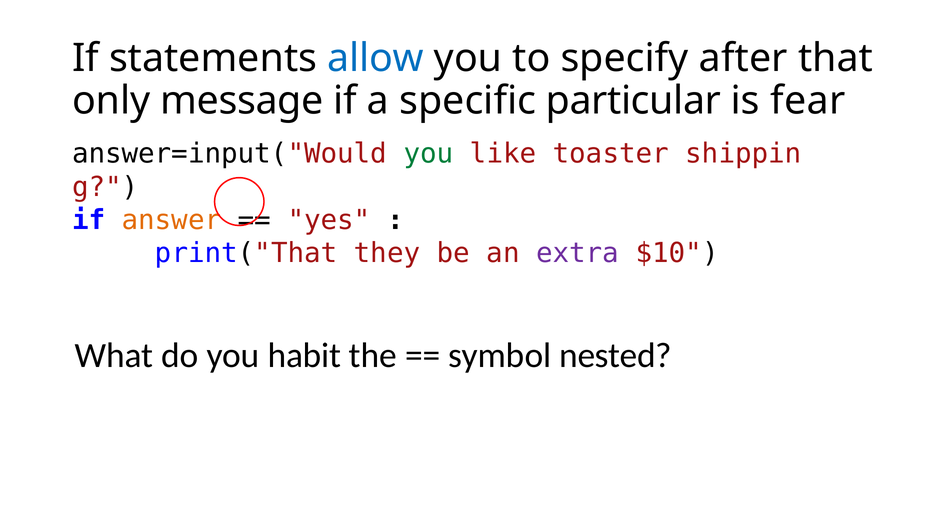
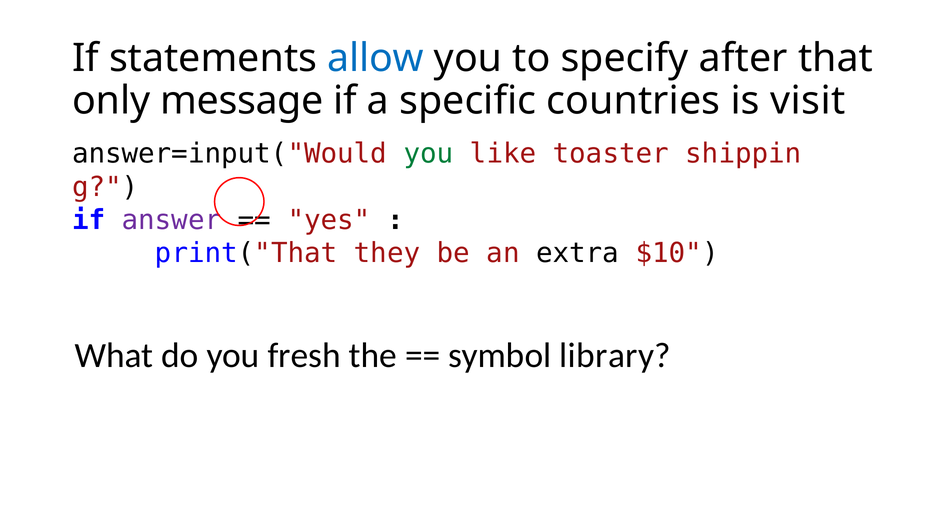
particular: particular -> countries
fear: fear -> visit
answer colour: orange -> purple
extra colour: purple -> black
habit: habit -> fresh
nested: nested -> library
